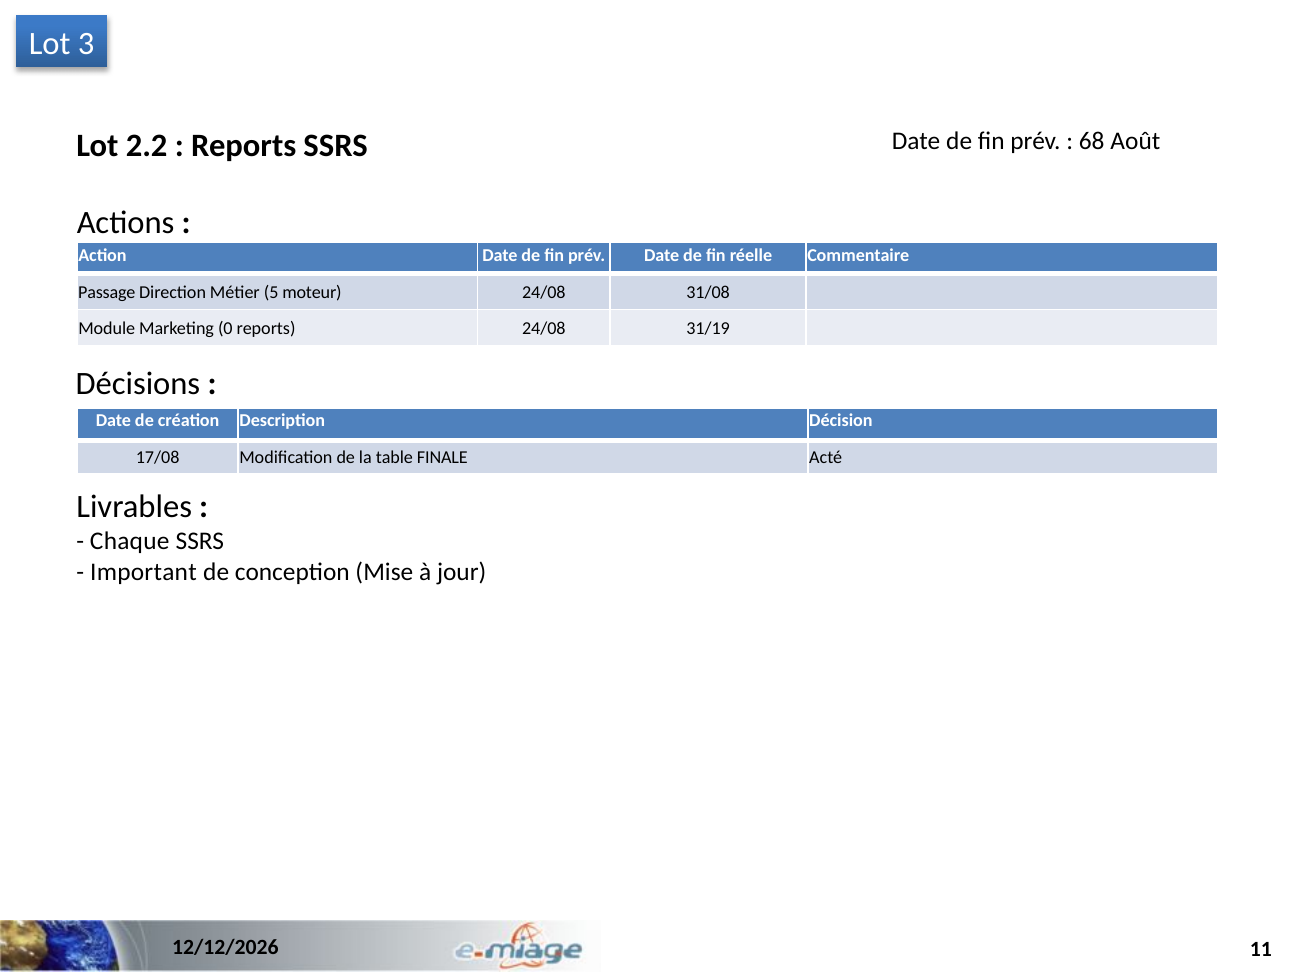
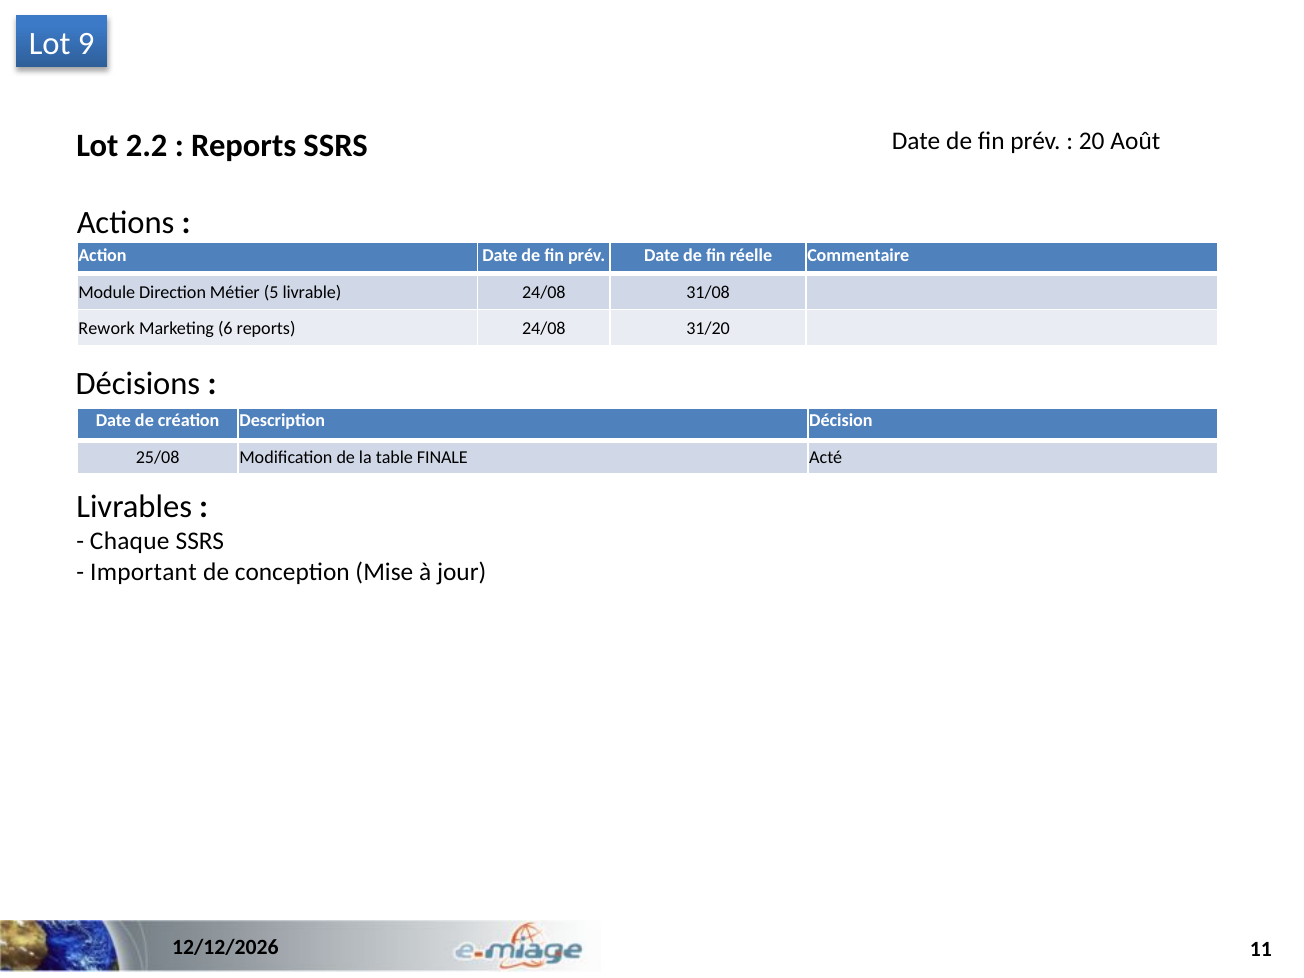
3: 3 -> 9
68: 68 -> 20
Passage: Passage -> Module
moteur: moteur -> livrable
Module: Module -> Rework
0: 0 -> 6
31/19: 31/19 -> 31/20
17/08: 17/08 -> 25/08
